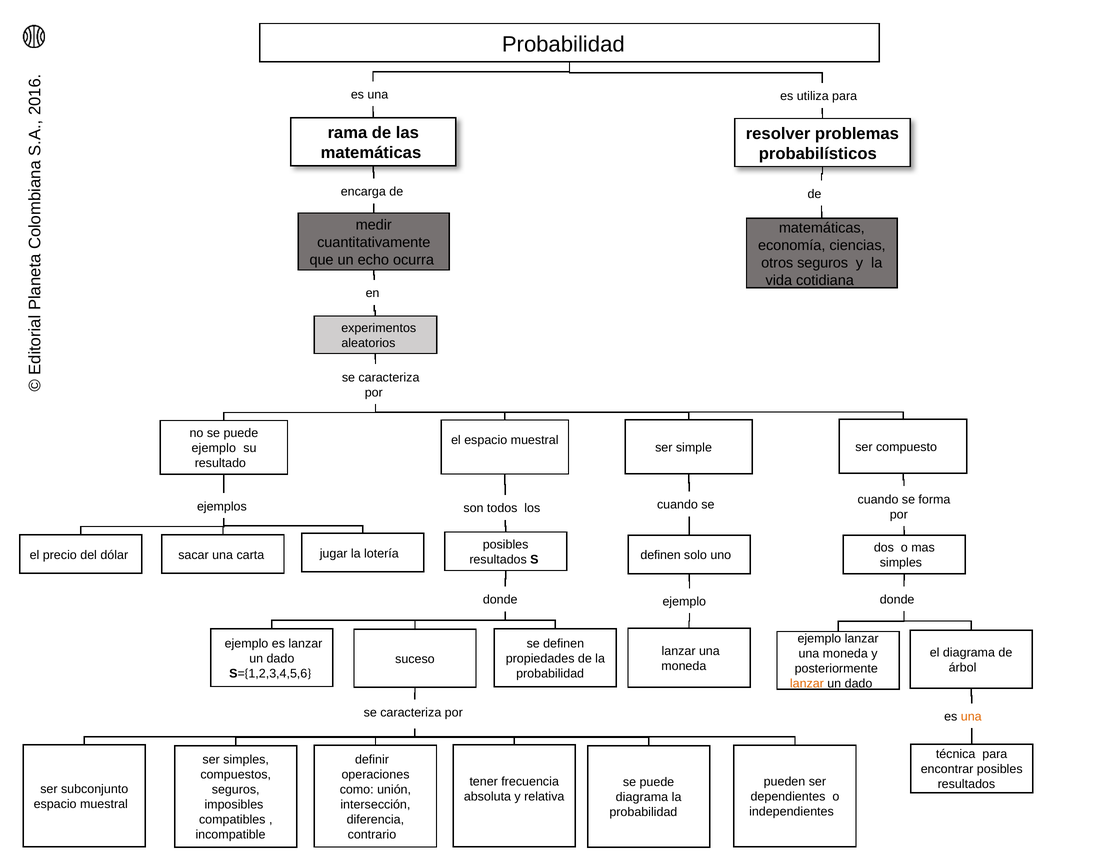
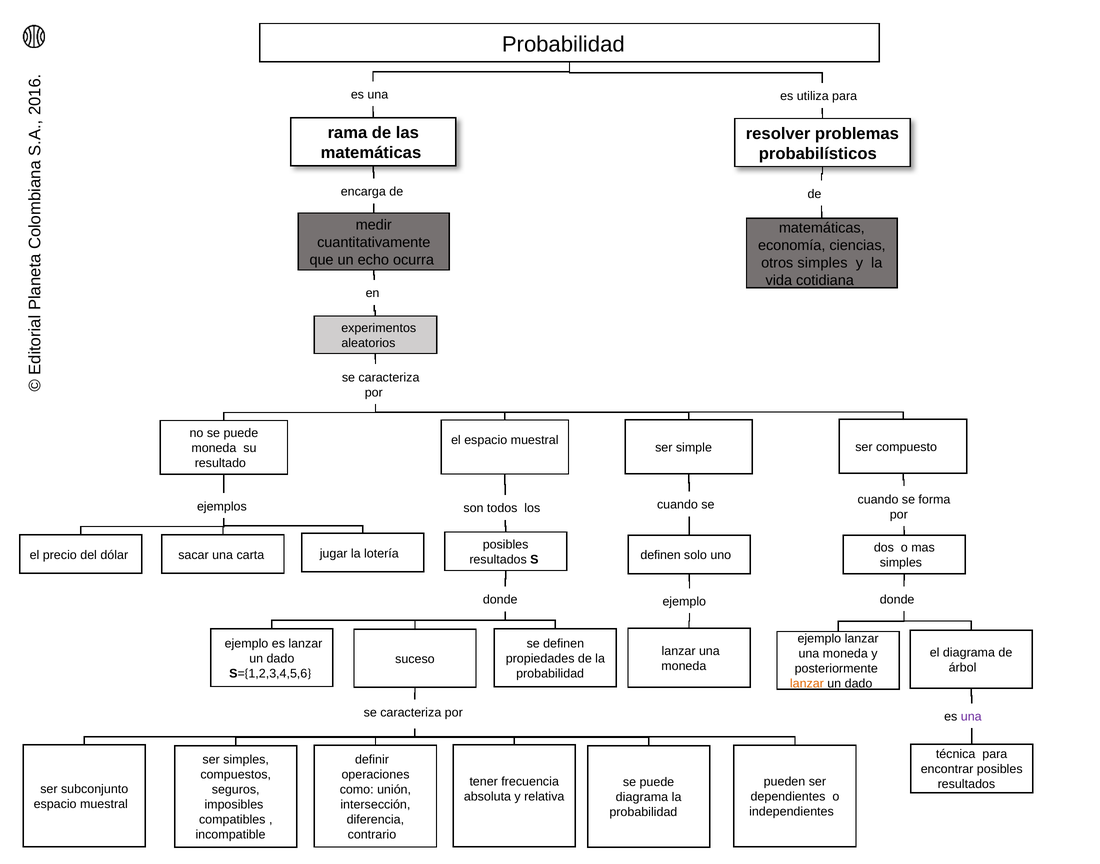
otros seguros: seguros -> simples
ejemplo at (214, 448): ejemplo -> moneda
una at (971, 717) colour: orange -> purple
